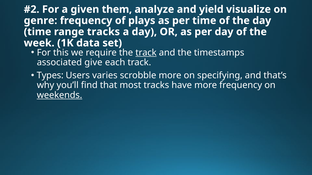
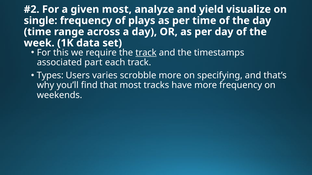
given them: them -> most
genre: genre -> single
range tracks: tracks -> across
give: give -> part
weekends underline: present -> none
